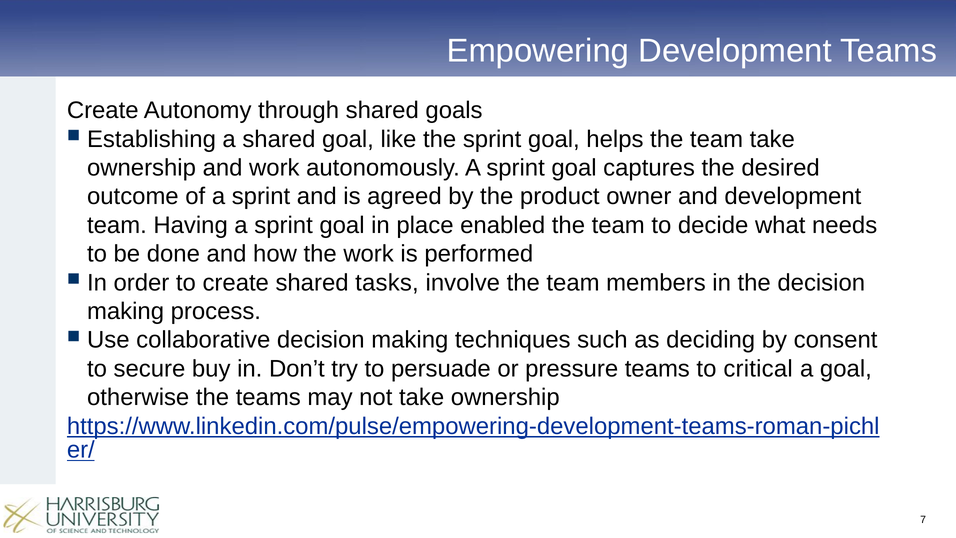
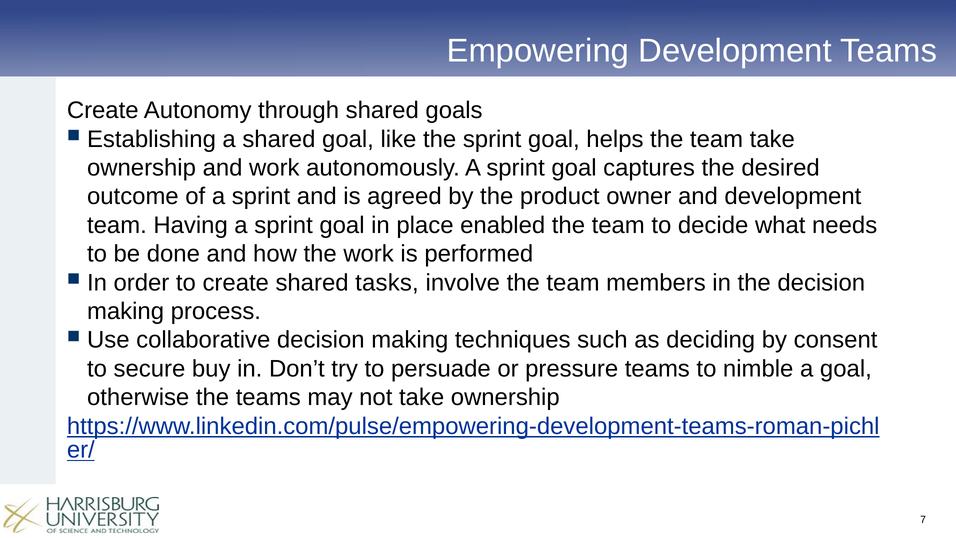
critical: critical -> nimble
